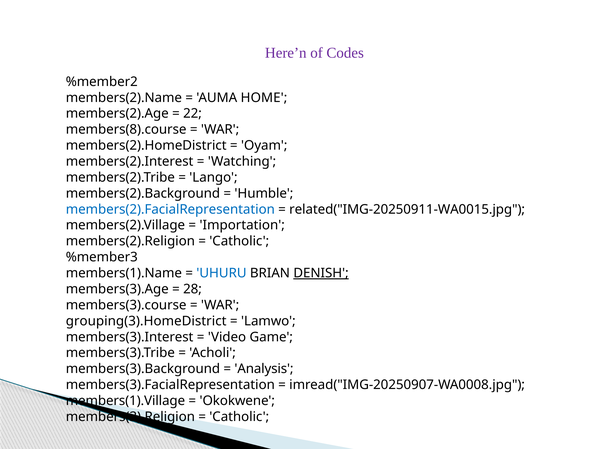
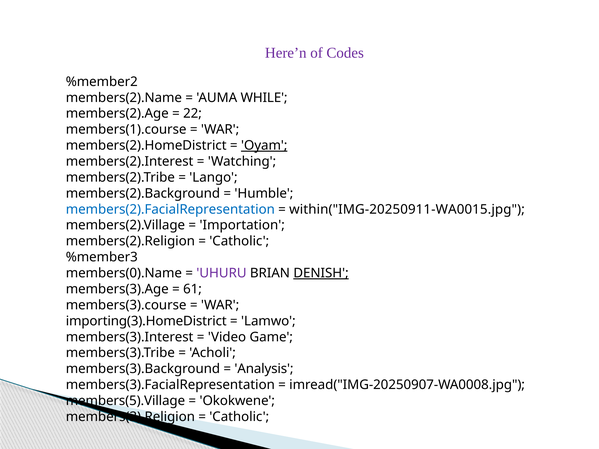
HOME: HOME -> WHILE
members(8).course: members(8).course -> members(1).course
Oyam underline: none -> present
related("IMG-20250911-WA0015.jpg: related("IMG-20250911-WA0015.jpg -> within("IMG-20250911-WA0015.jpg
members(1).Name: members(1).Name -> members(0).Name
UHURU colour: blue -> purple
28: 28 -> 61
grouping(3).HomeDistrict: grouping(3).HomeDistrict -> importing(3).HomeDistrict
members(1).Village: members(1).Village -> members(5).Village
